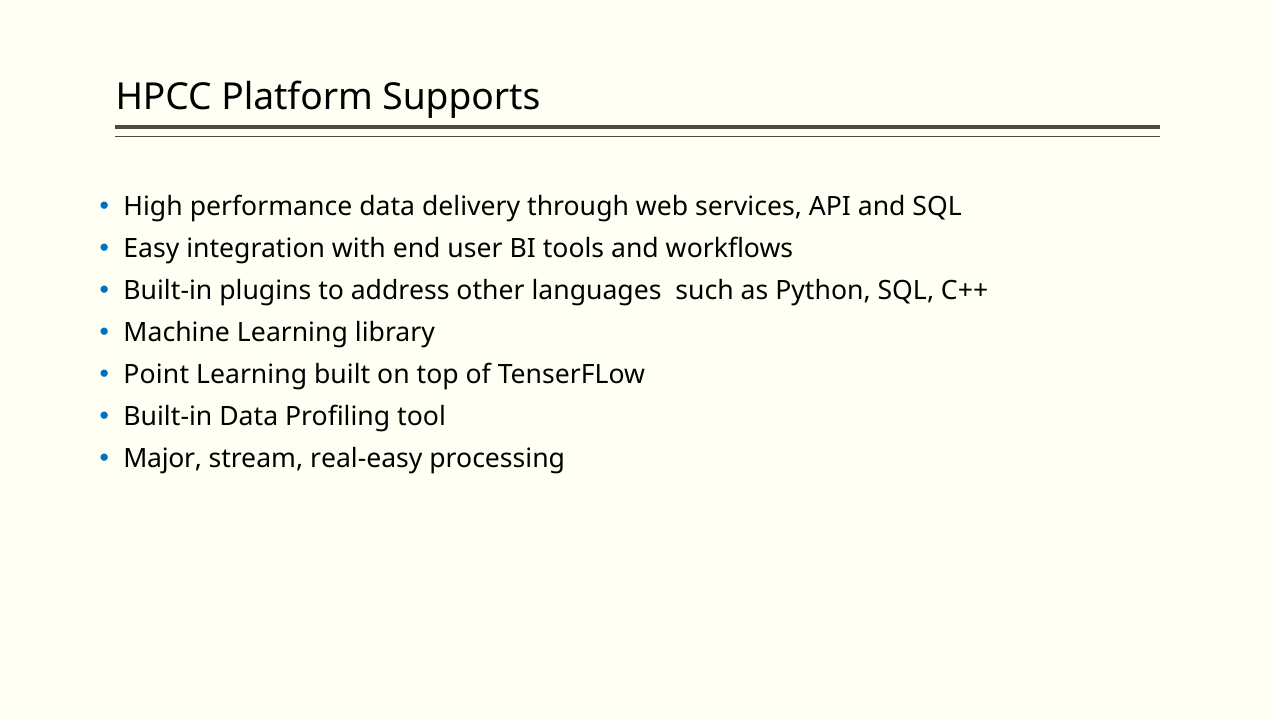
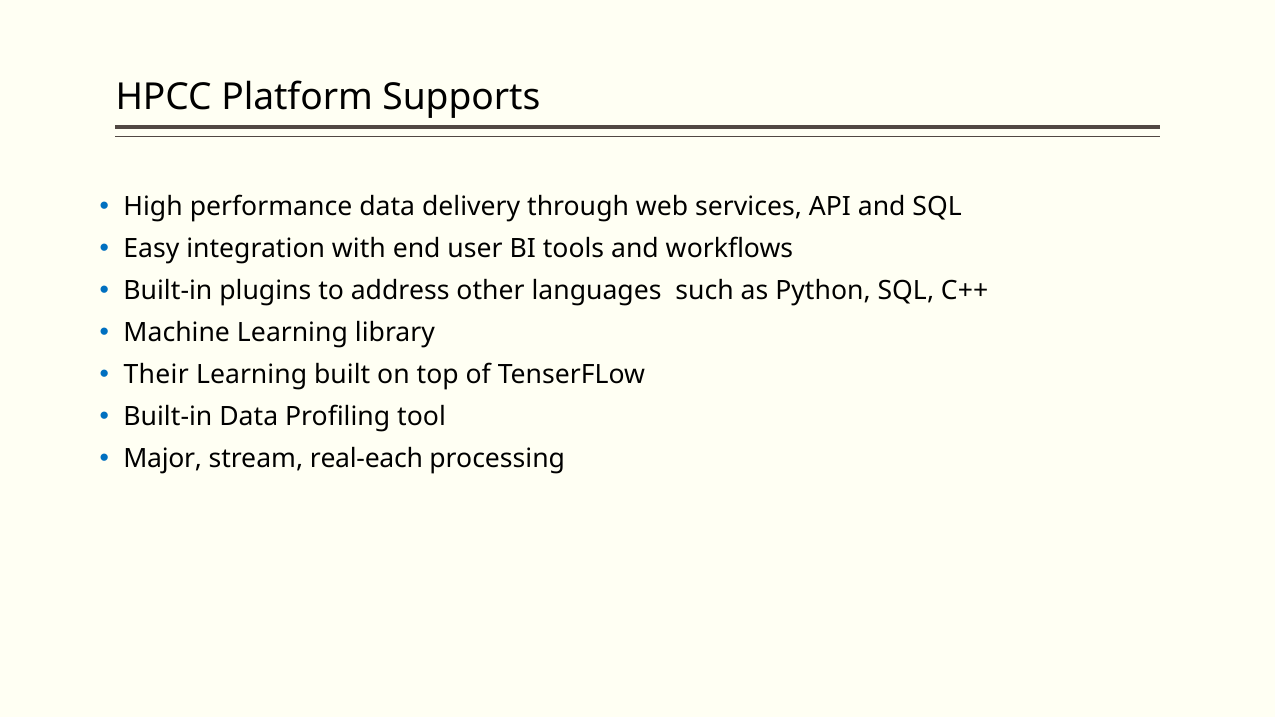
Point: Point -> Their
real-easy: real-easy -> real-each
